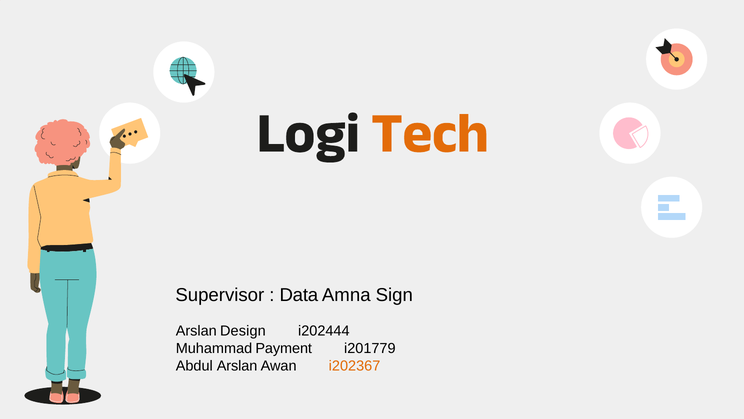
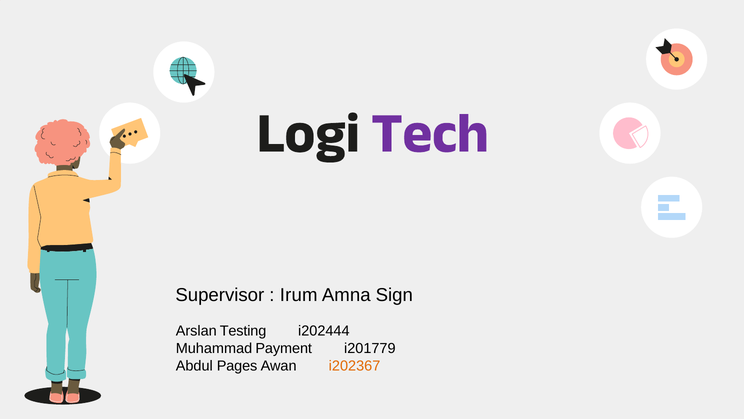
Tech colour: orange -> purple
Data: Data -> Irum
Design: Design -> Testing
Abdul Arslan: Arslan -> Pages
